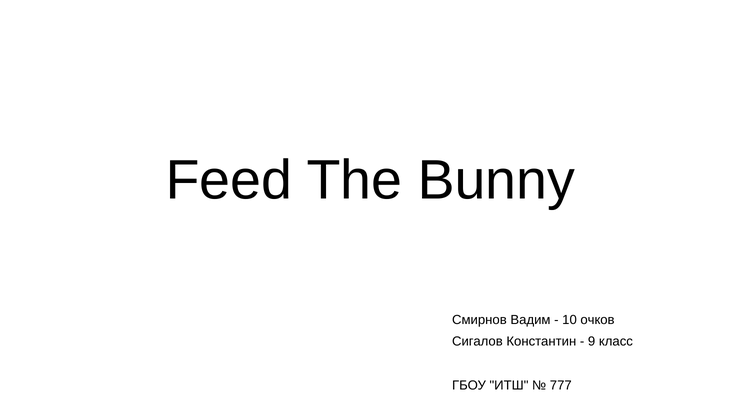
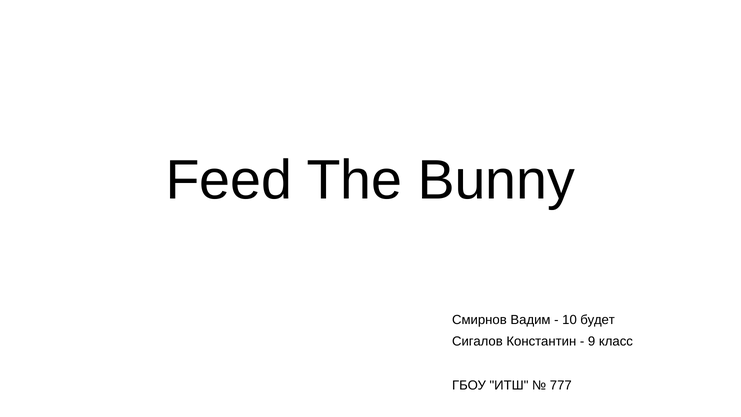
очков: очков -> будет
